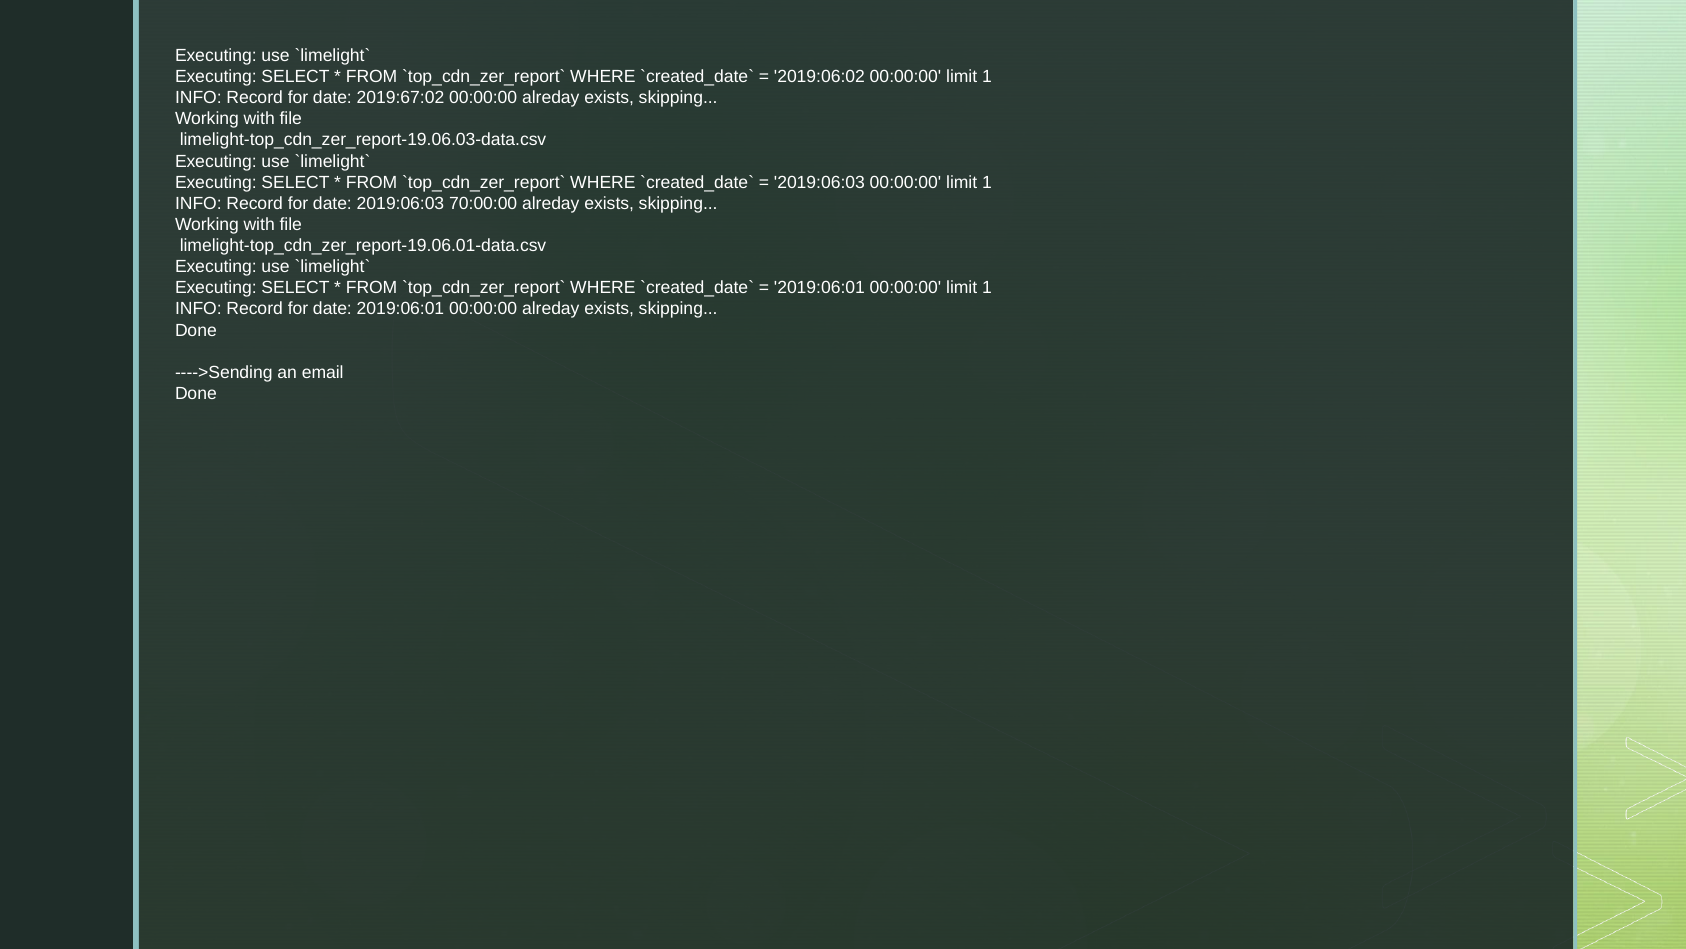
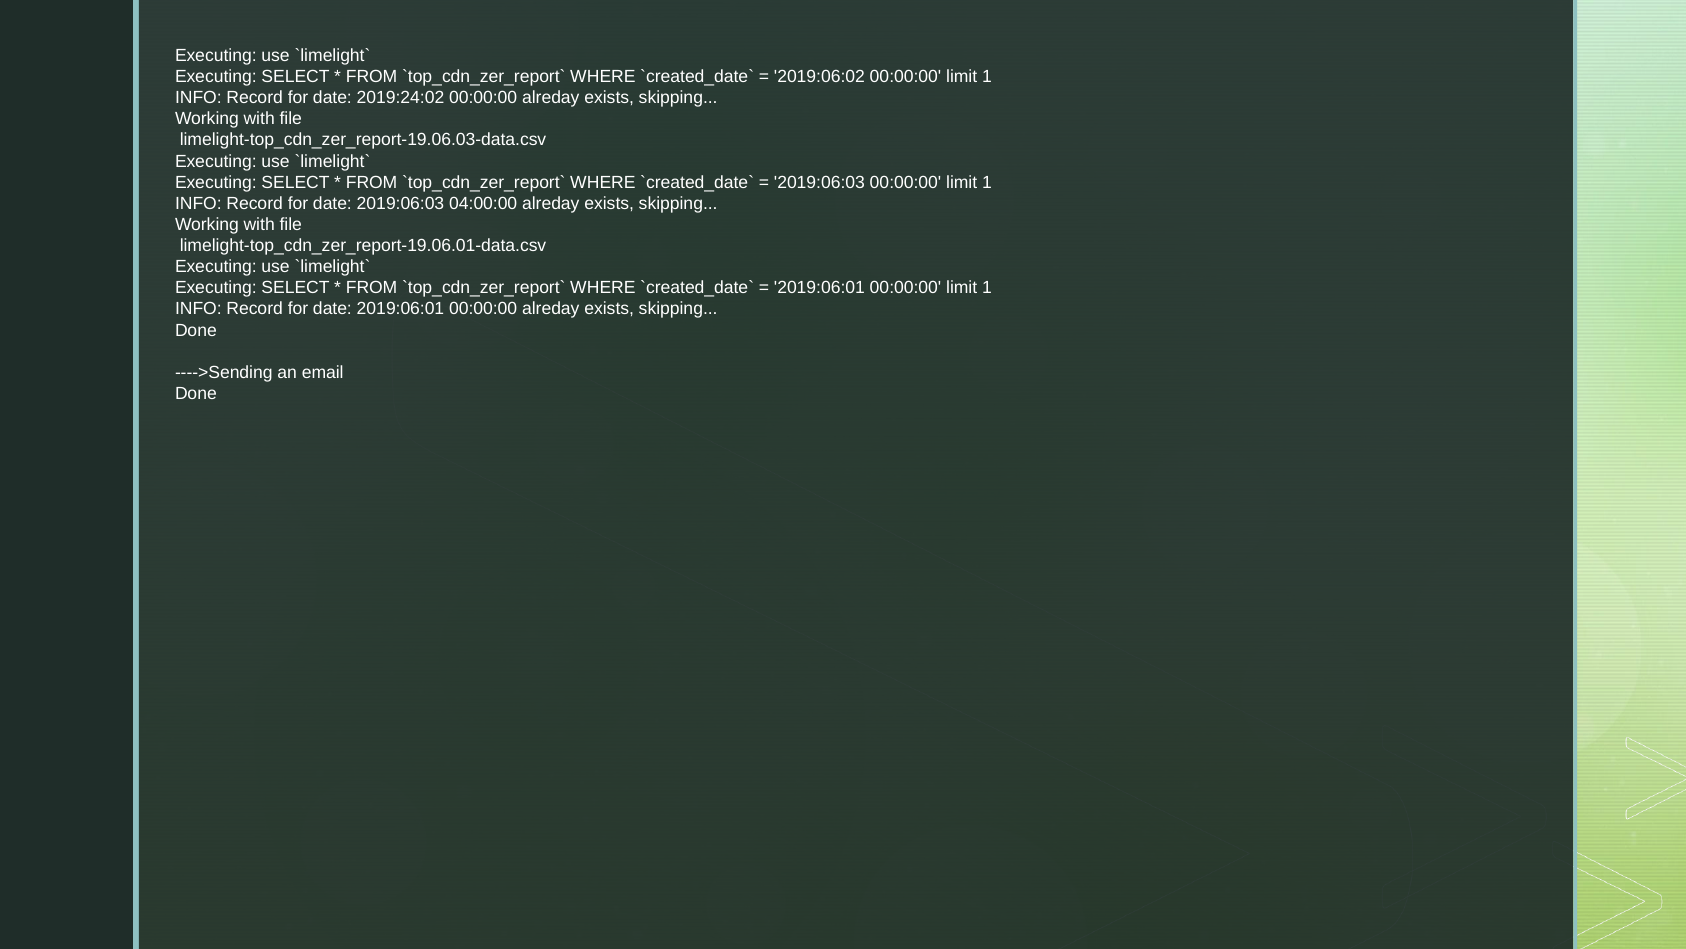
2019:67:02: 2019:67:02 -> 2019:24:02
70:00:00: 70:00:00 -> 04:00:00
